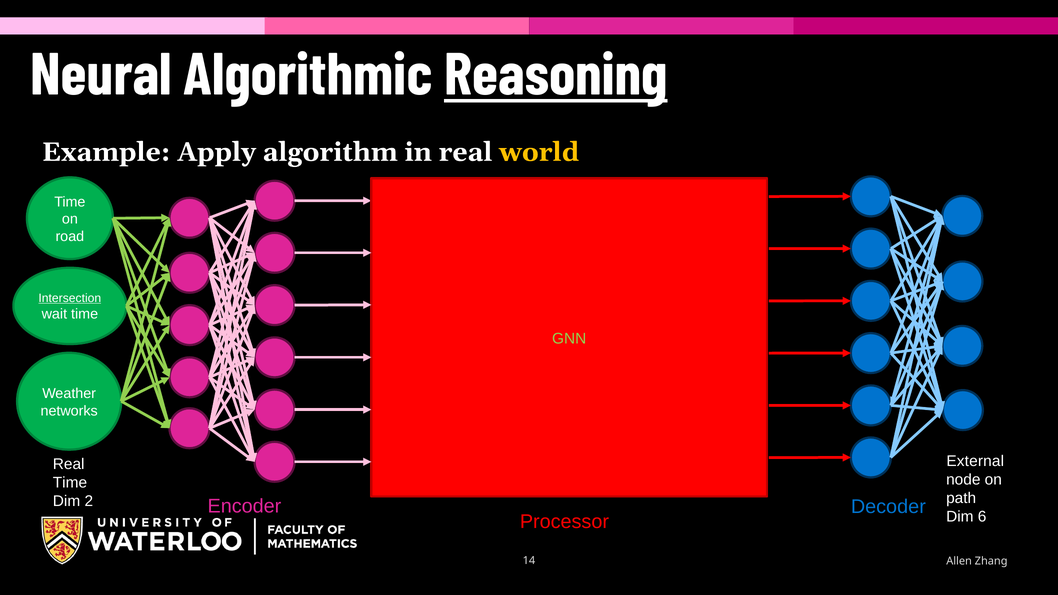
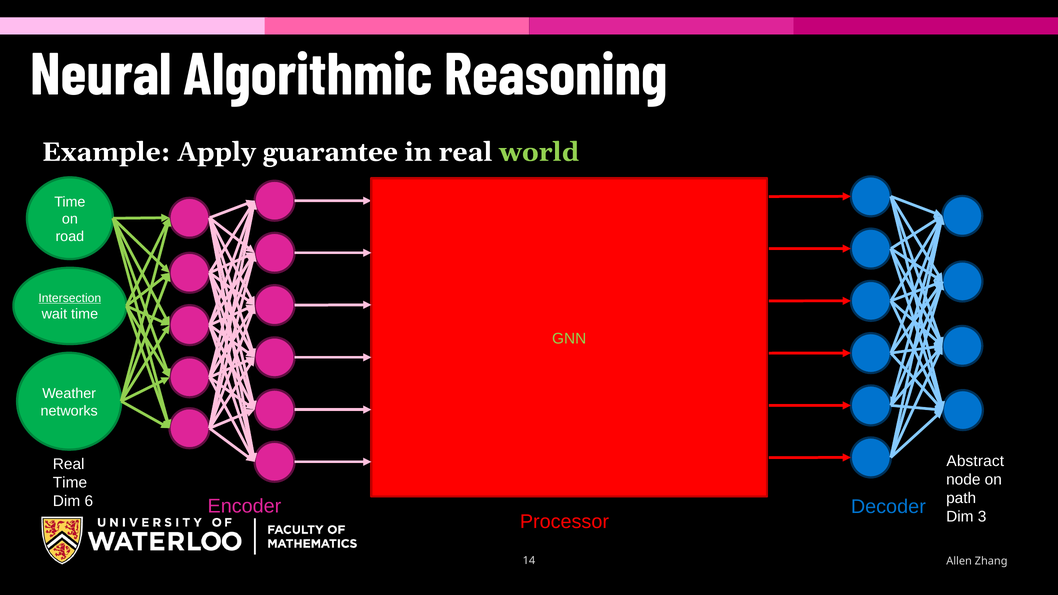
Reasoning underline: present -> none
algorithm: algorithm -> guarantee
world colour: yellow -> light green
External: External -> Abstract
2: 2 -> 6
6: 6 -> 3
